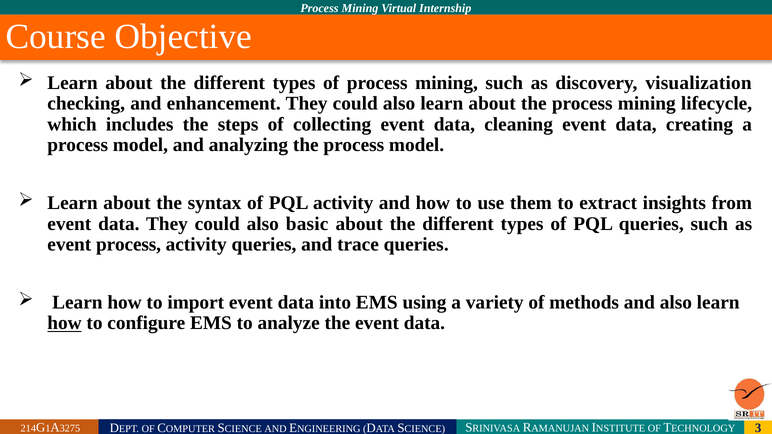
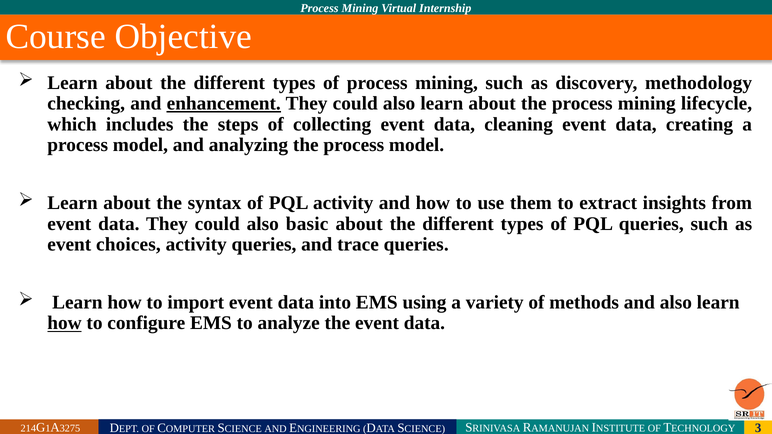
visualization: visualization -> methodology
enhancement underline: none -> present
event process: process -> choices
